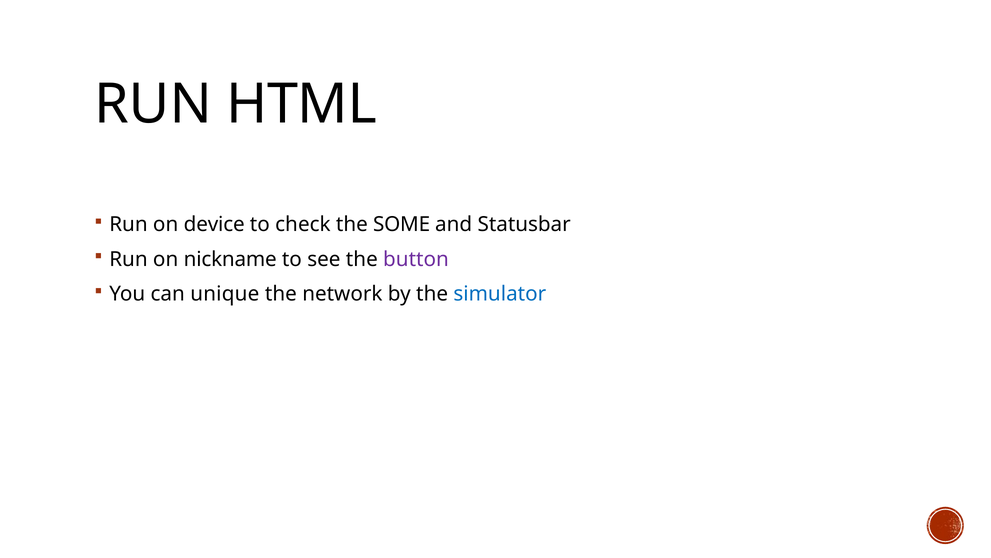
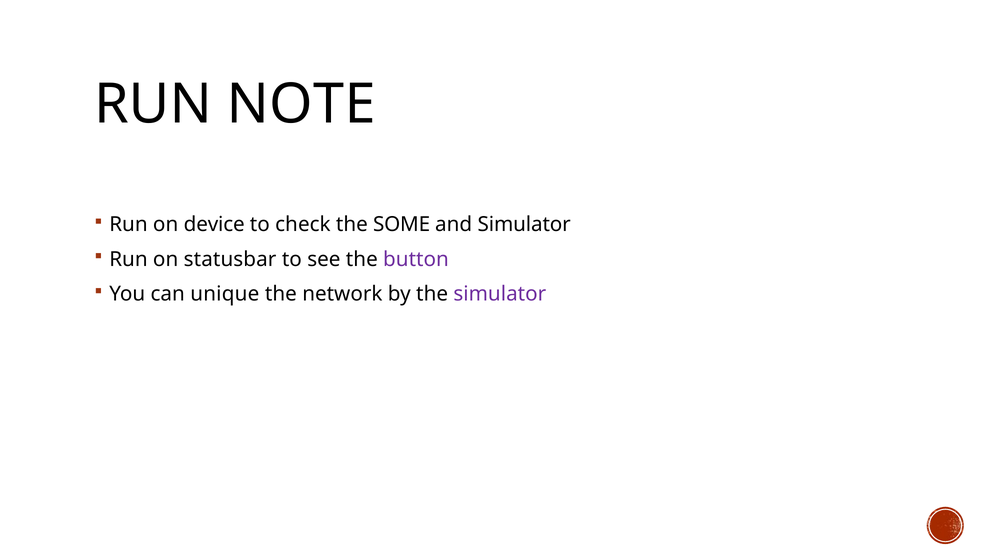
HTML: HTML -> NOTE
and Statusbar: Statusbar -> Simulator
nickname: nickname -> statusbar
simulator at (500, 294) colour: blue -> purple
